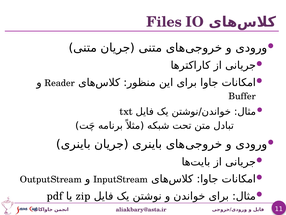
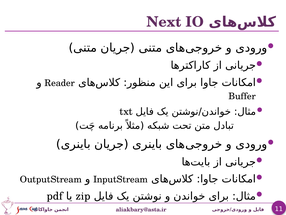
Files: Files -> Next
